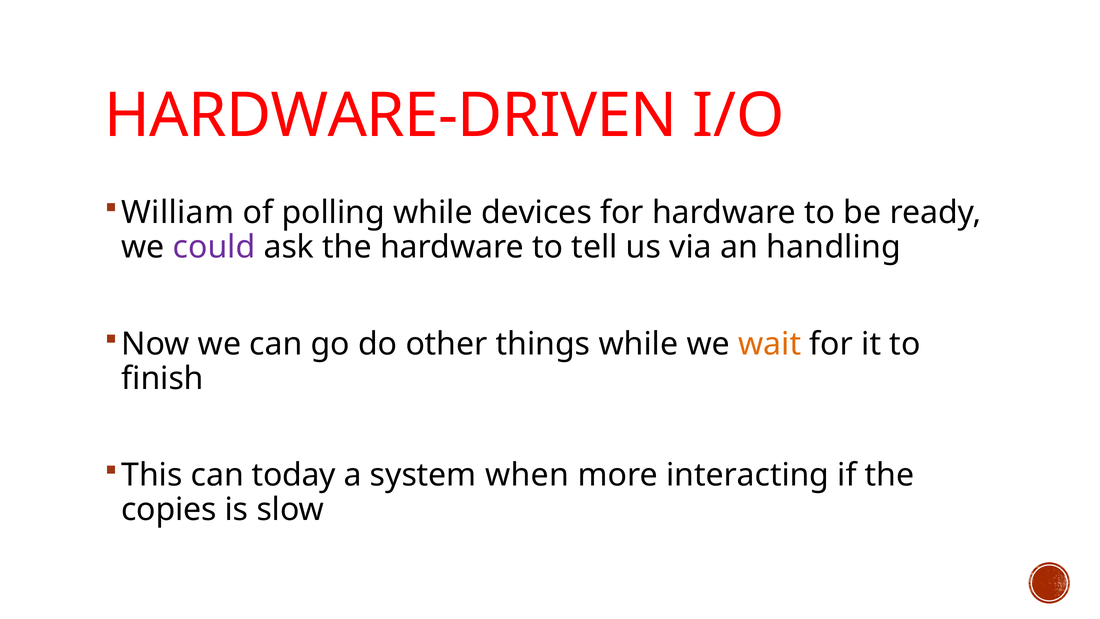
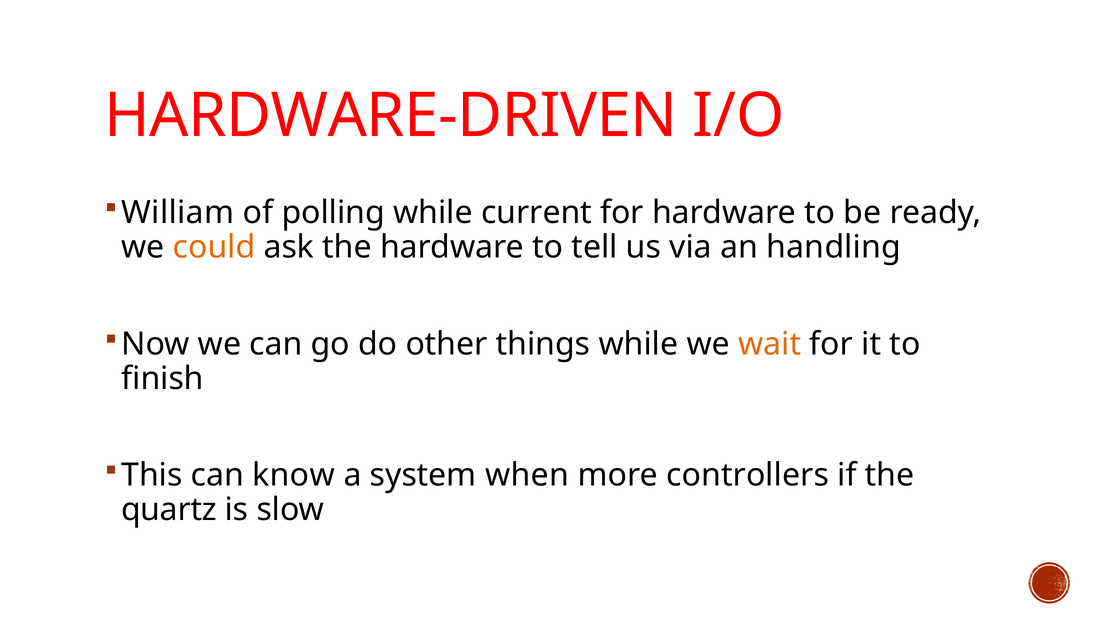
devices: devices -> current
could colour: purple -> orange
today: today -> know
interacting: interacting -> controllers
copies: copies -> quartz
